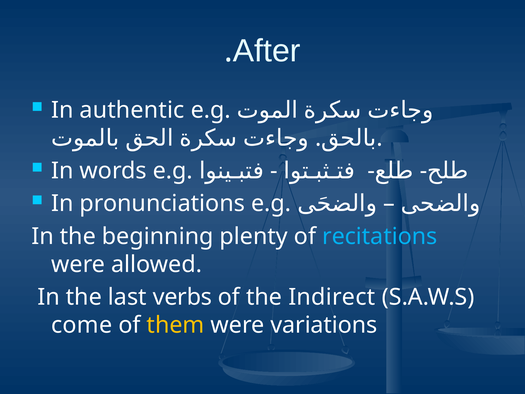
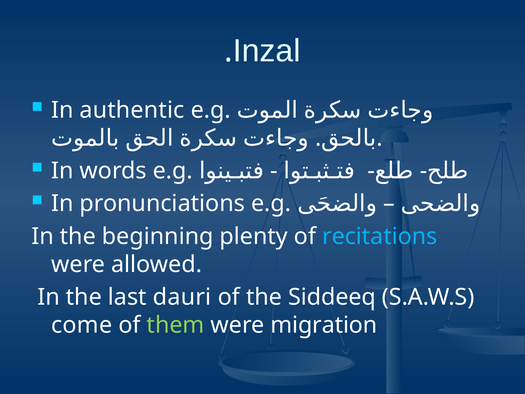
After: After -> Inzal
verbs: verbs -> dauri
Indirect: Indirect -> Siddeeq
them colour: yellow -> light green
variations: variations -> migration
